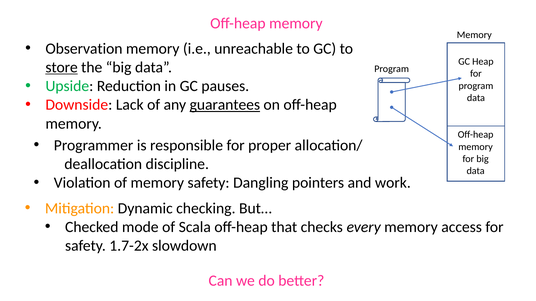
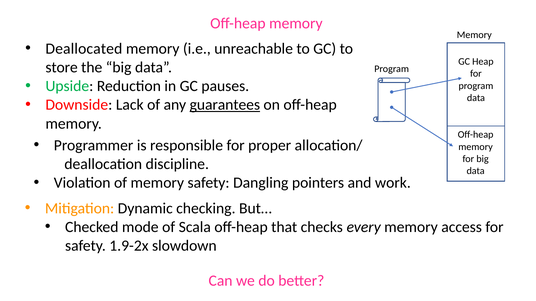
Observation: Observation -> Deallocated
store underline: present -> none
1.7-2x: 1.7-2x -> 1.9-2x
